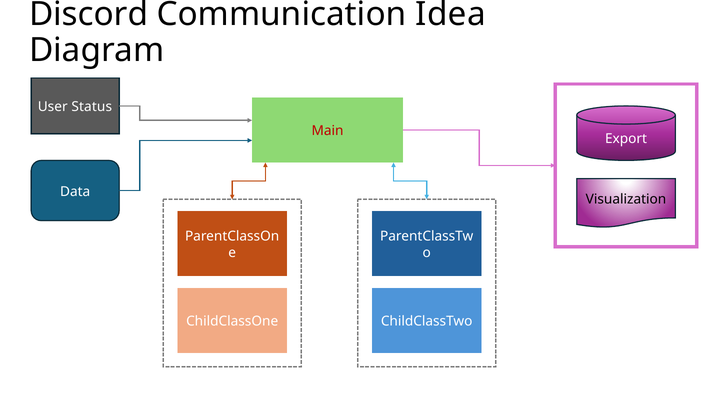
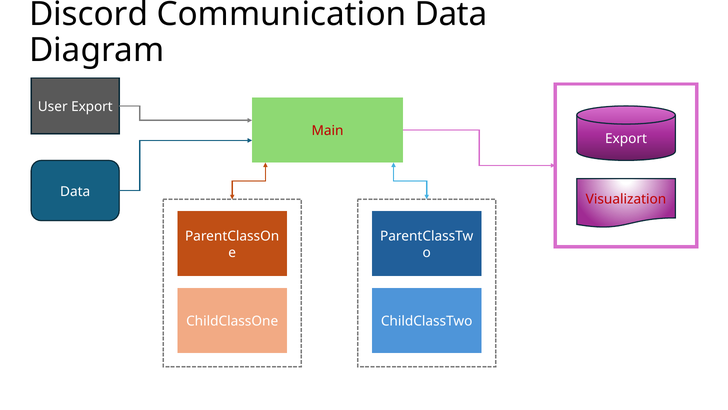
Communication Idea: Idea -> Data
User Status: Status -> Export
Visualization colour: black -> red
